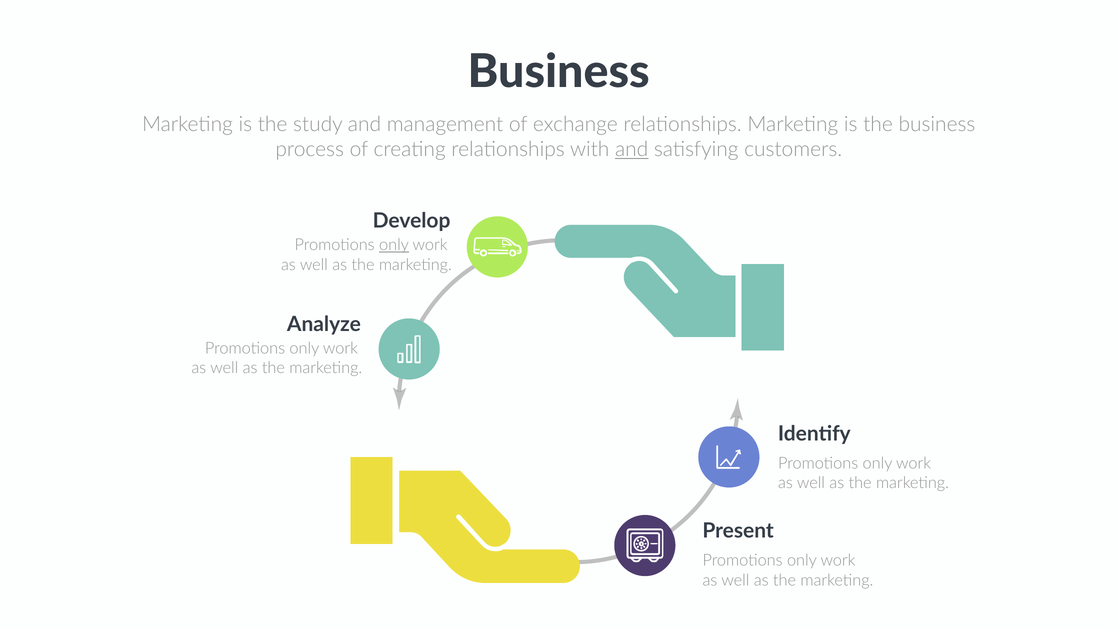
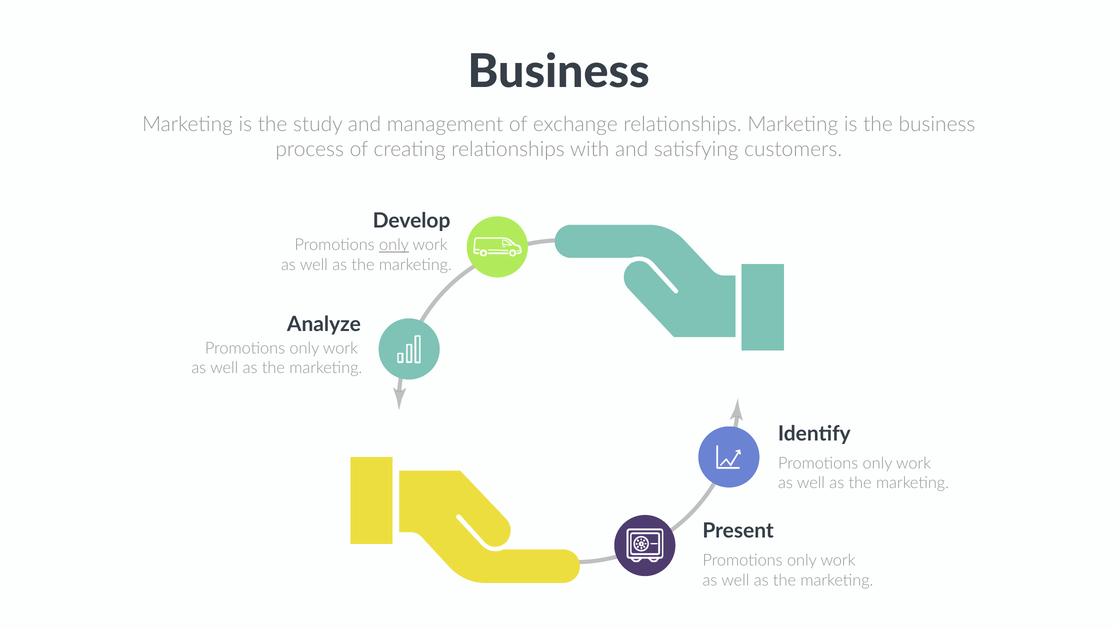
and at (632, 149) underline: present -> none
